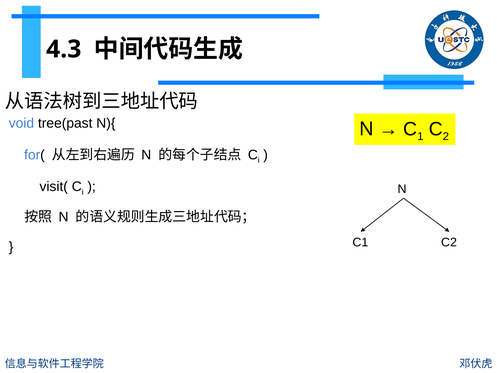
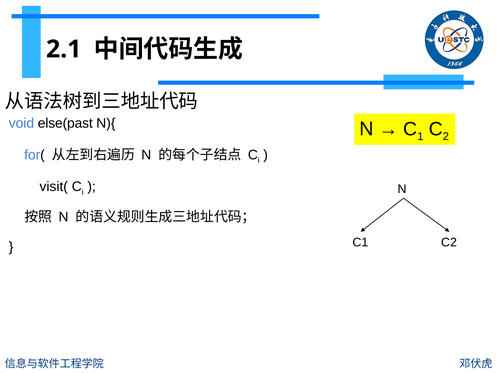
4.3: 4.3 -> 2.1
tree(past: tree(past -> else(past
